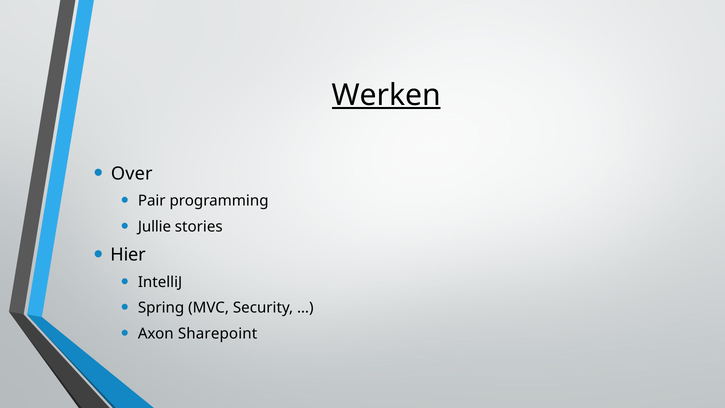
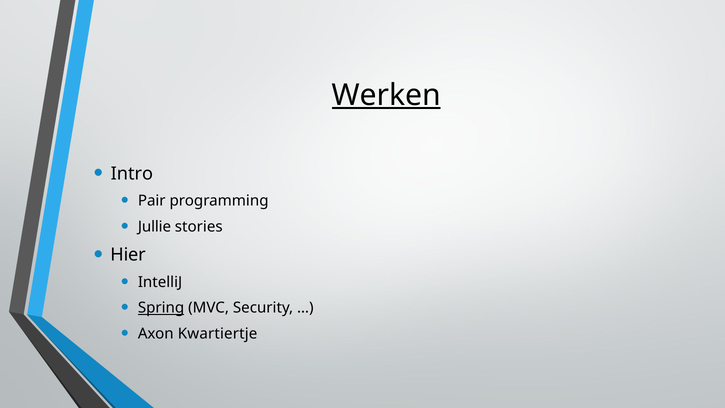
Over: Over -> Intro
Spring underline: none -> present
Sharepoint: Sharepoint -> Kwartiertje
